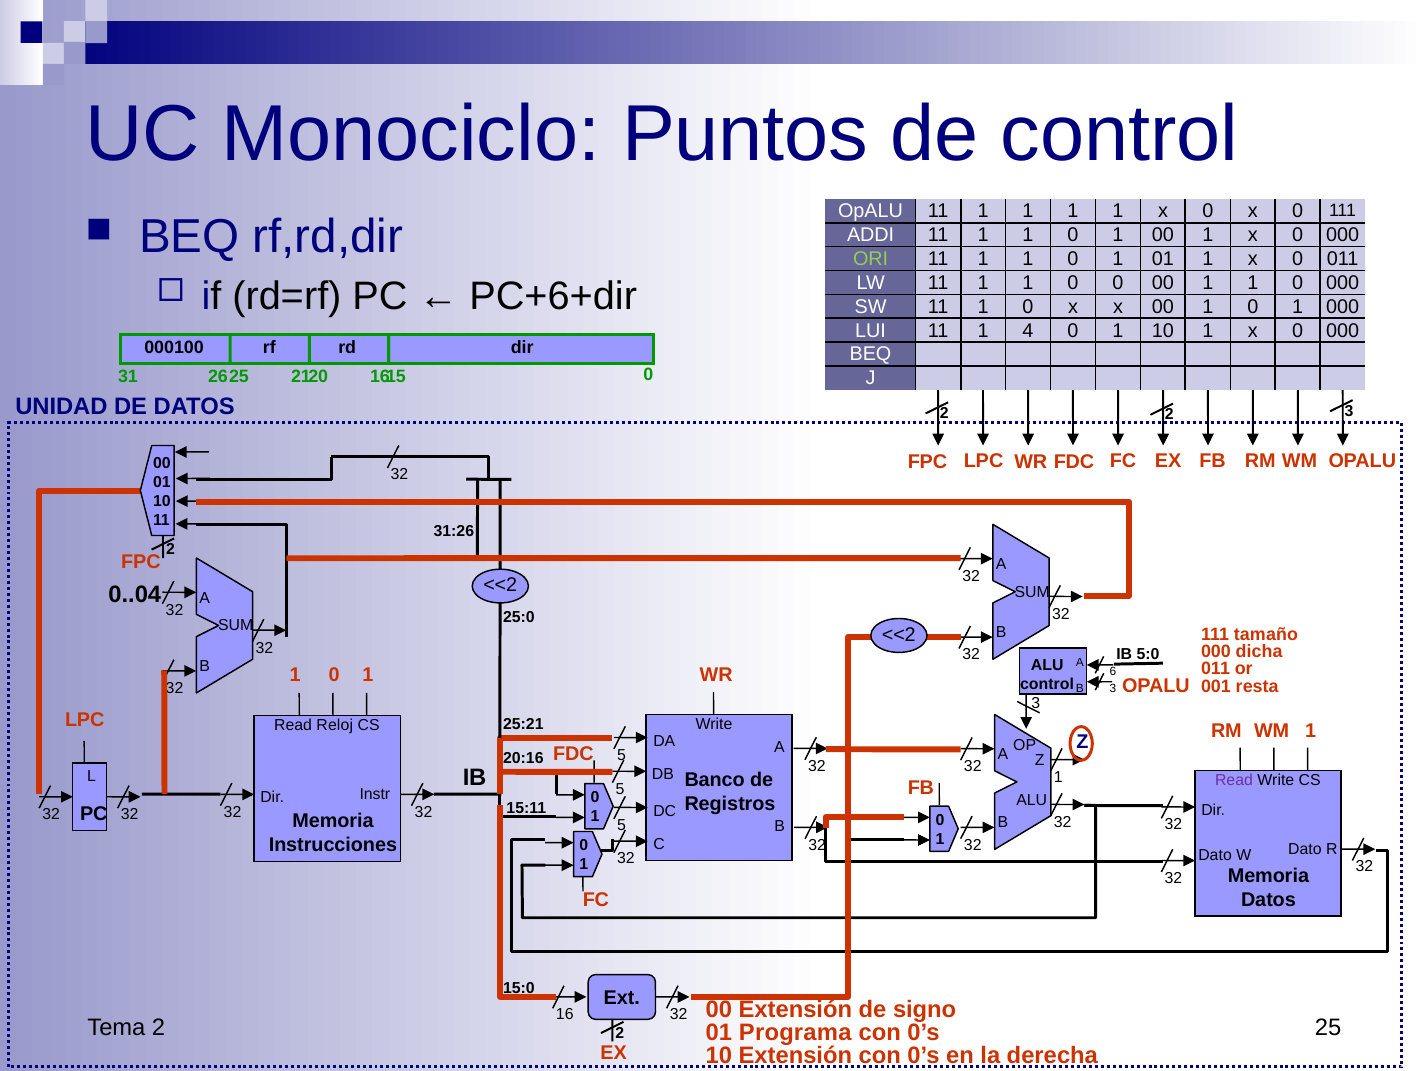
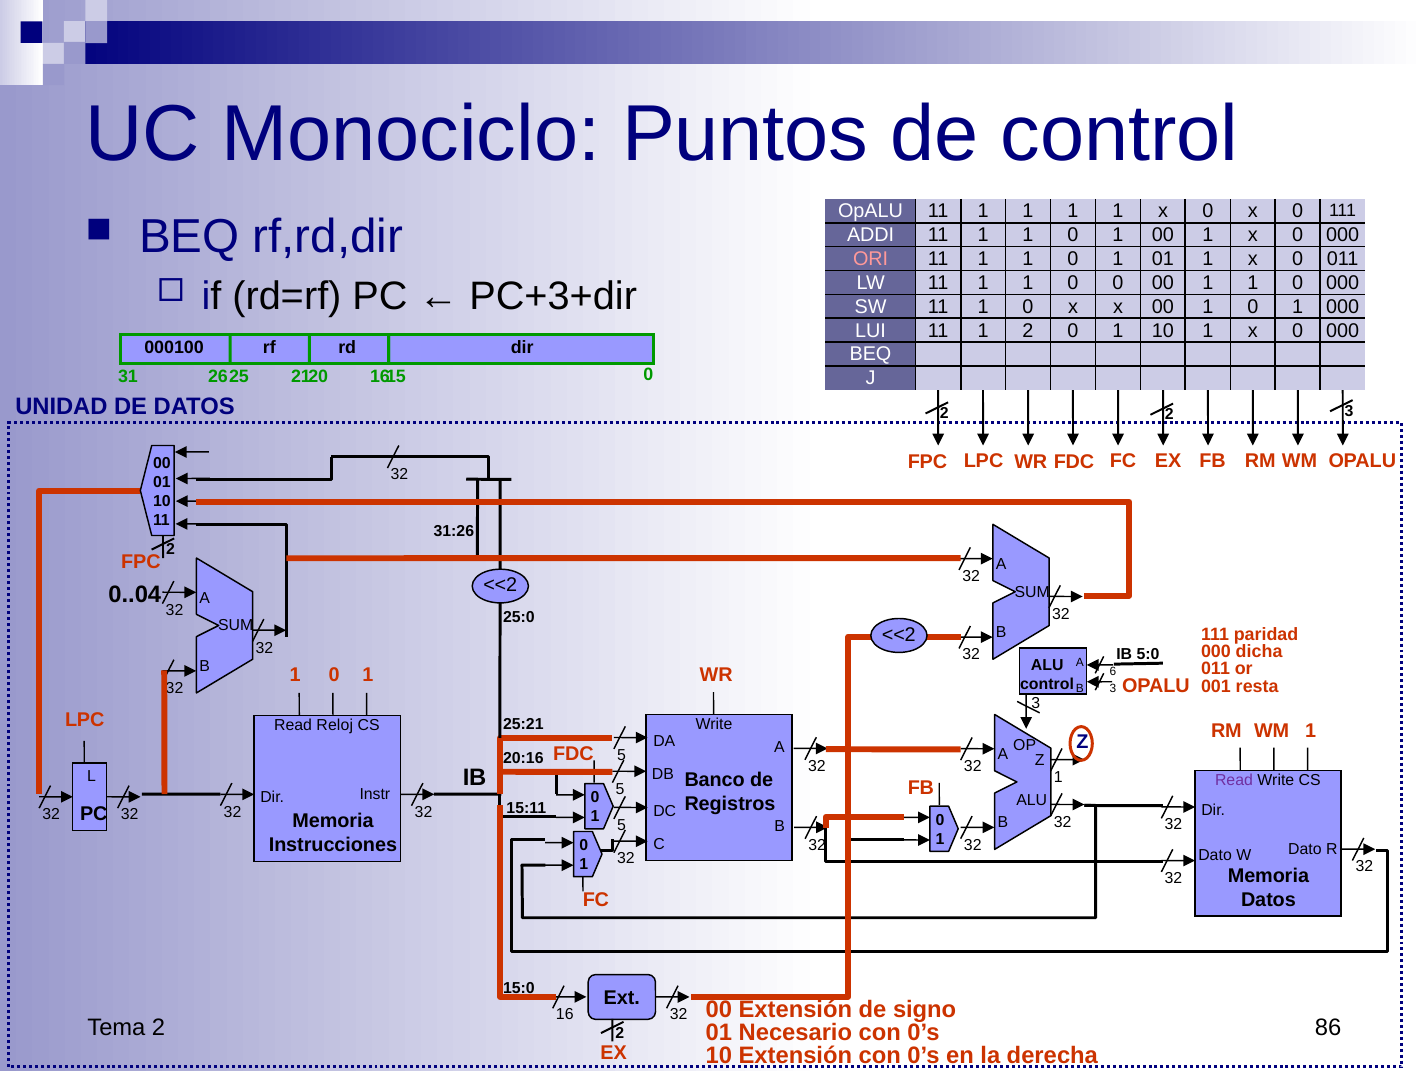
ORI colour: light green -> pink
PC+6+dir: PC+6+dir -> PC+3+dir
1 4: 4 -> 2
tamaño: tamaño -> paridad
25: 25 -> 86
Programa: Programa -> Necesario
